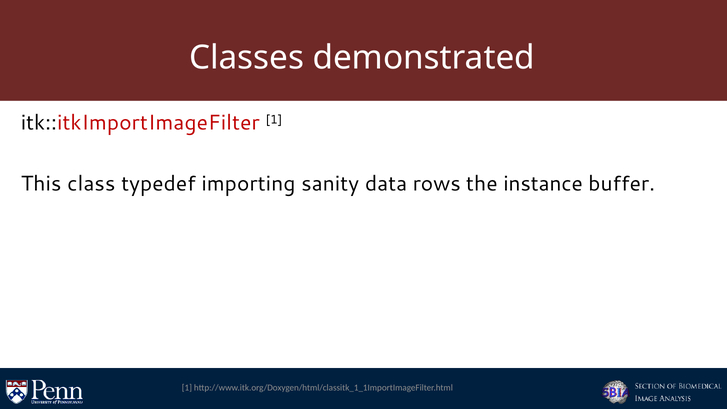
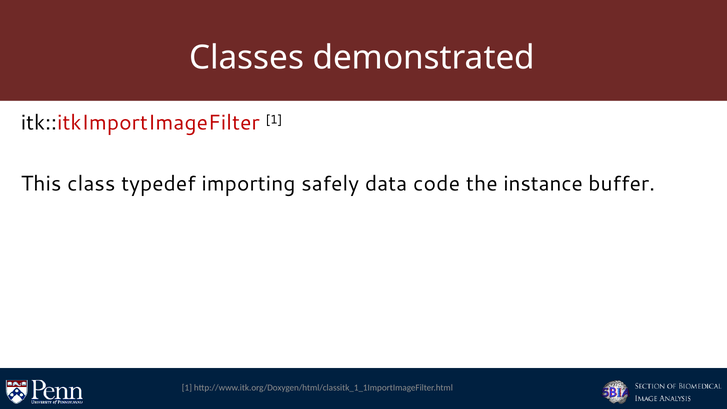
sanity: sanity -> safely
rows: rows -> code
